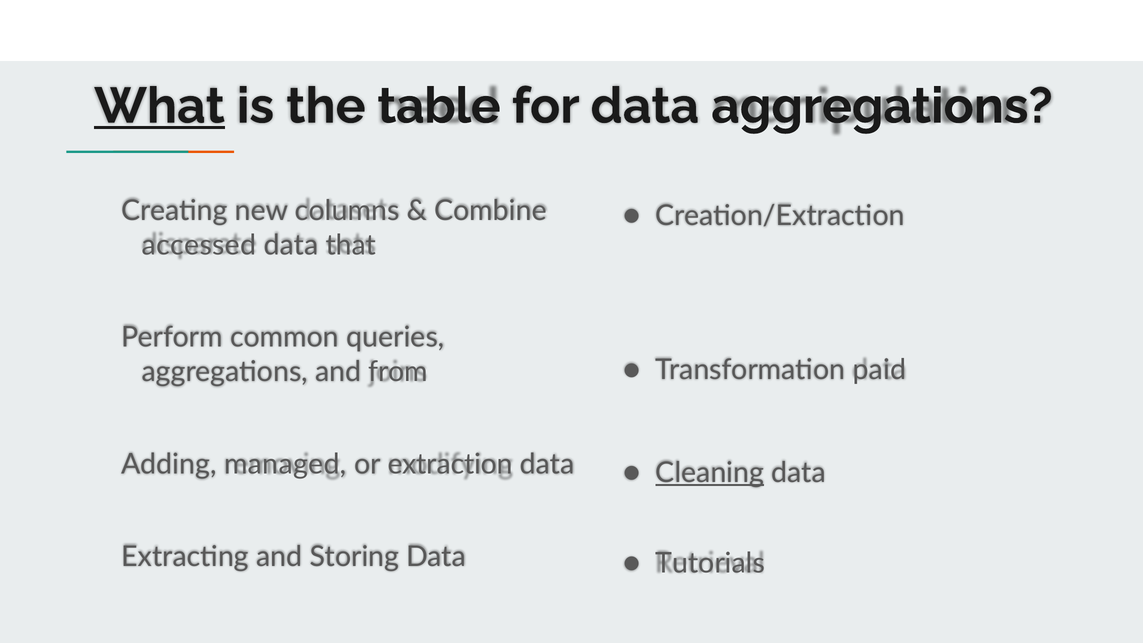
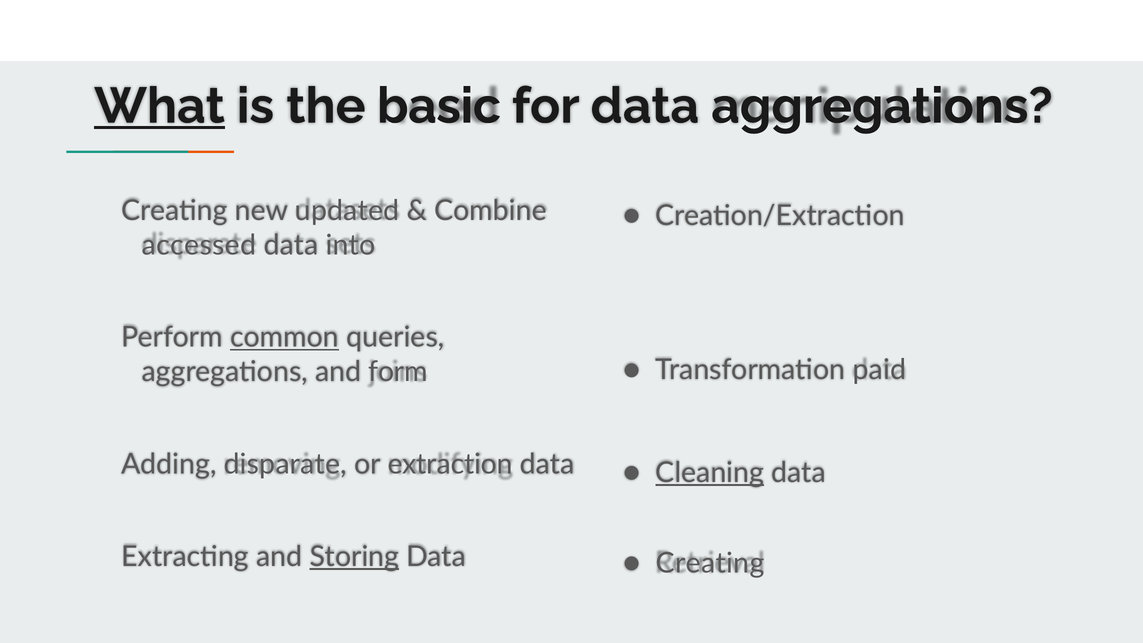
table: table -> basic
columns: columns -> updated
that: that -> into
common underline: none -> present
from: from -> form
managed: managed -> disparate
Storing underline: none -> present
Tutorials at (710, 563): Tutorials -> Creating
